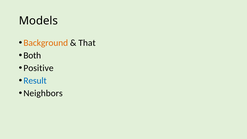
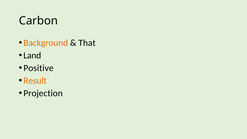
Models: Models -> Carbon
Both: Both -> Land
Result colour: blue -> orange
Neighbors: Neighbors -> Projection
